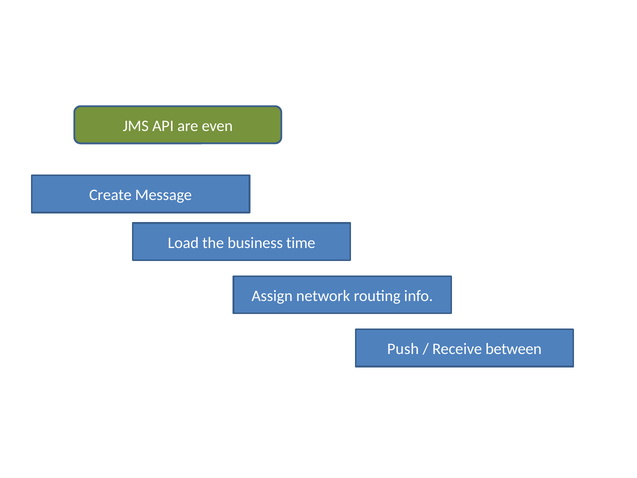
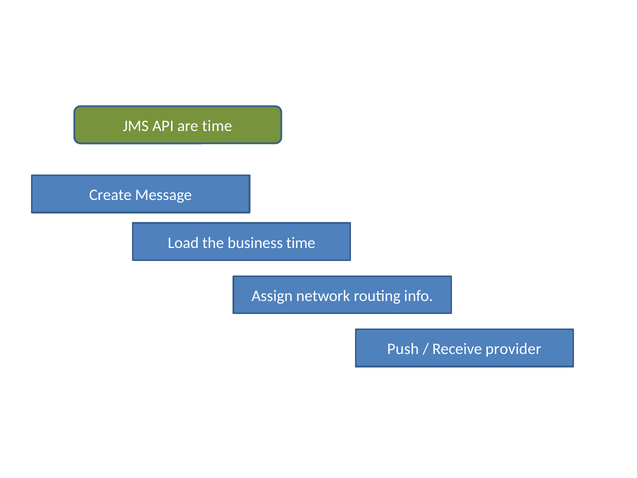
are even: even -> time
between: between -> provider
